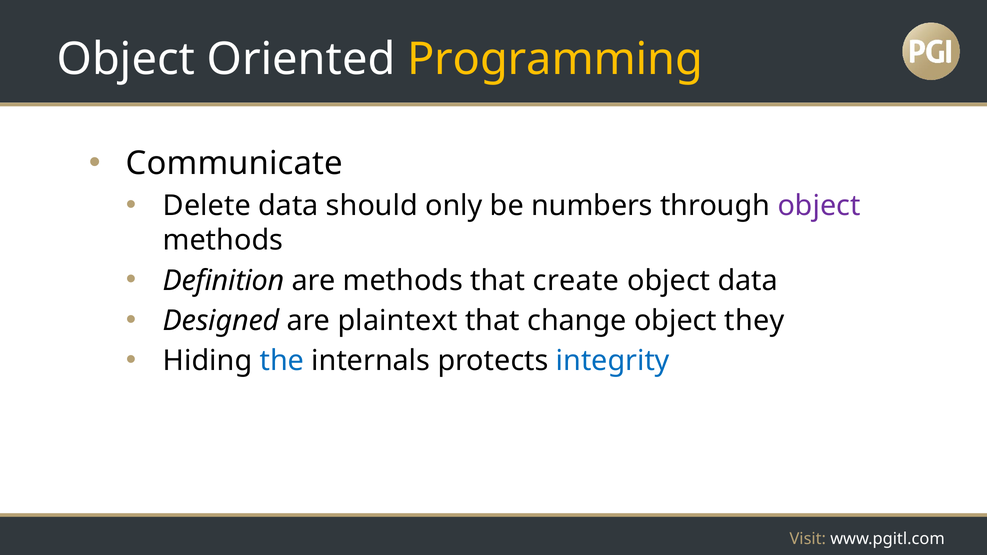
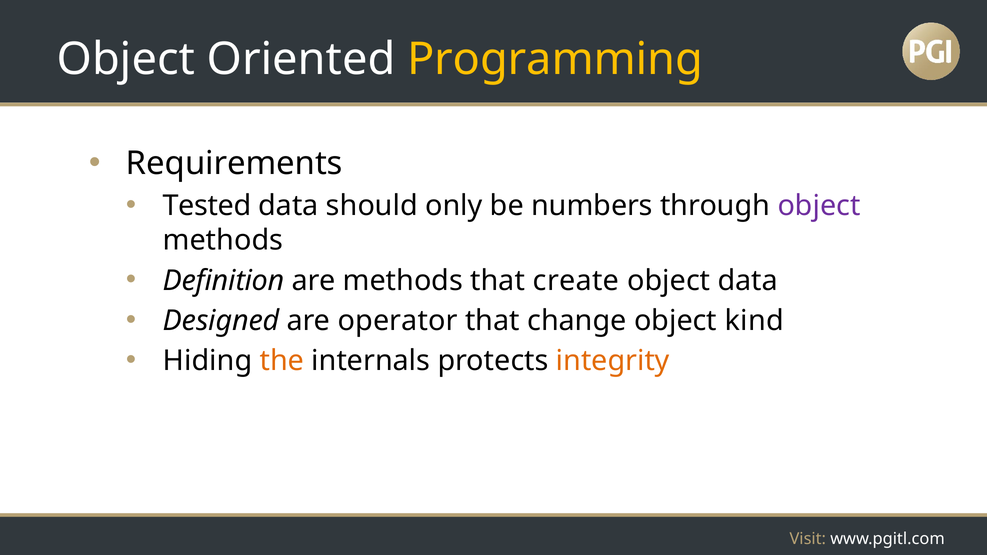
Communicate: Communicate -> Requirements
Delete: Delete -> Tested
plaintext: plaintext -> operator
they: they -> kind
the colour: blue -> orange
integrity colour: blue -> orange
